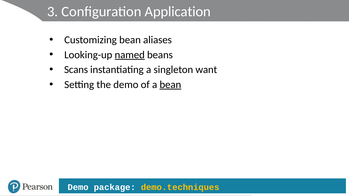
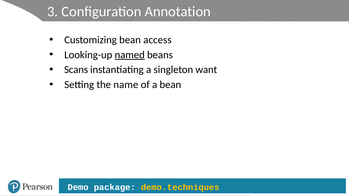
Application: Application -> Annotation
aliases: aliases -> access
the demo: demo -> name
bean at (170, 85) underline: present -> none
